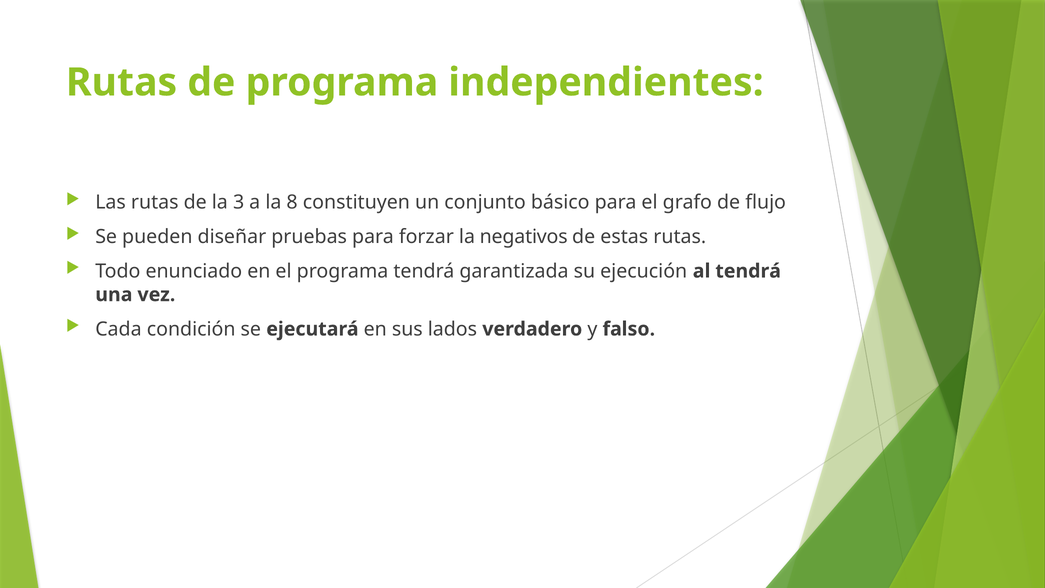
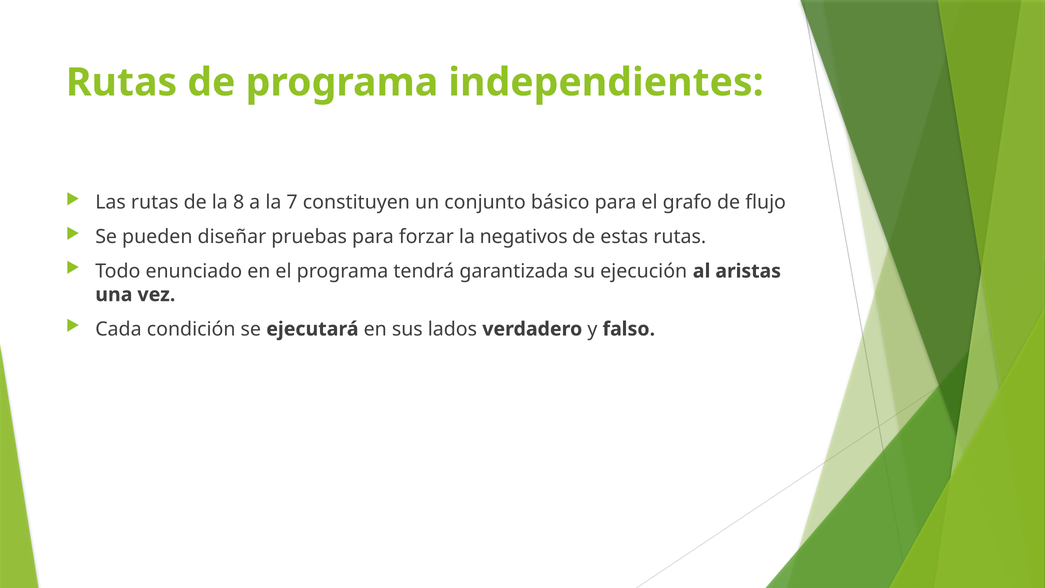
3: 3 -> 8
8: 8 -> 7
al tendrá: tendrá -> aristas
